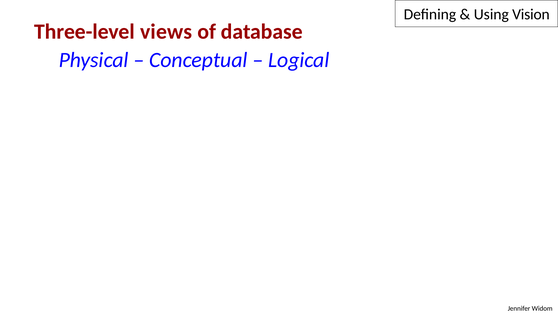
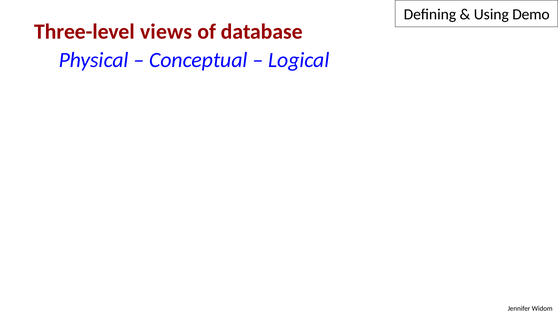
Vision: Vision -> Demo
